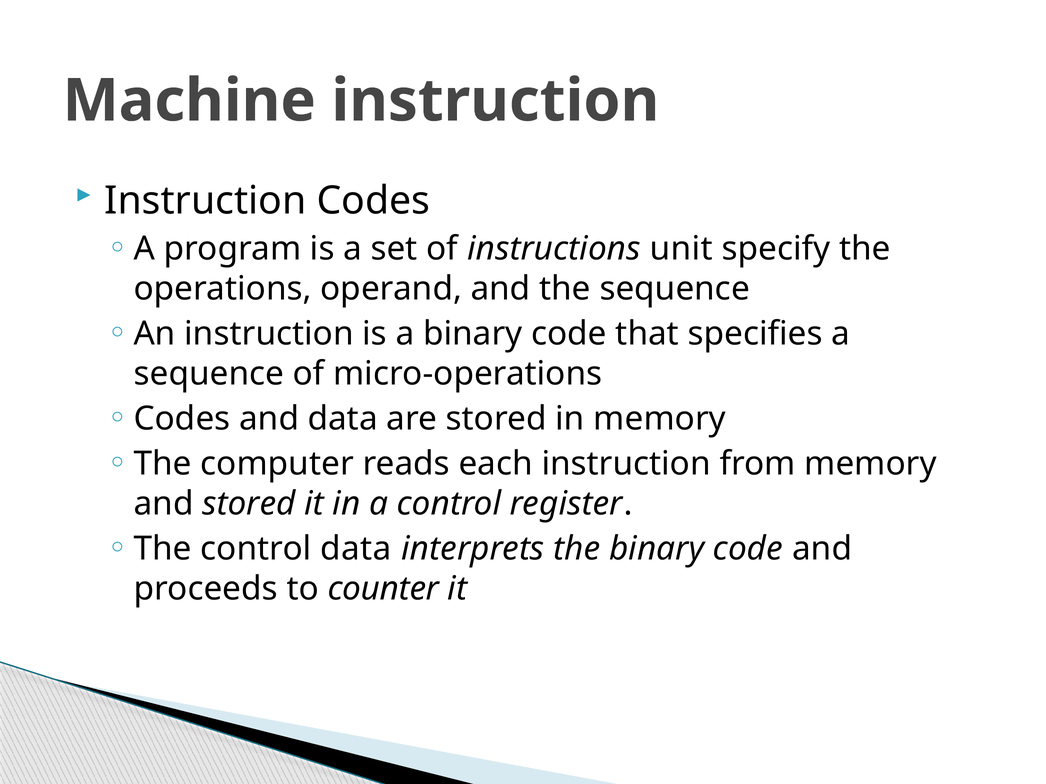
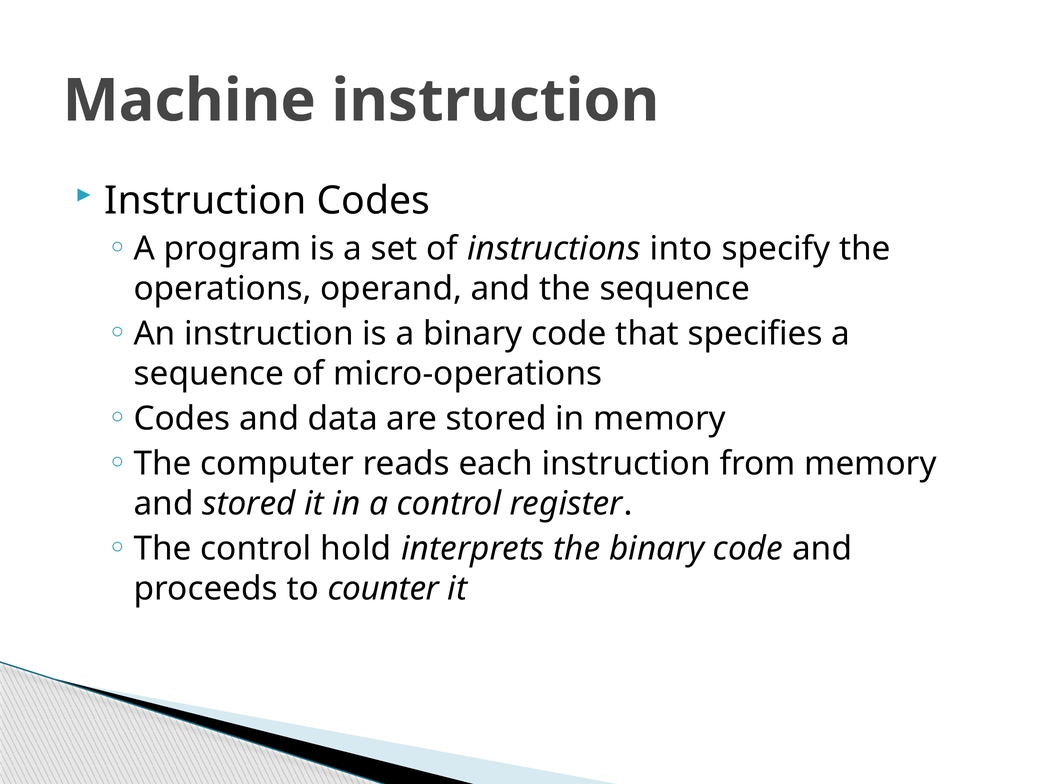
unit: unit -> into
control data: data -> hold
